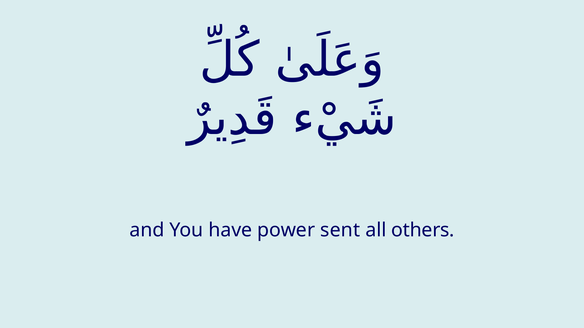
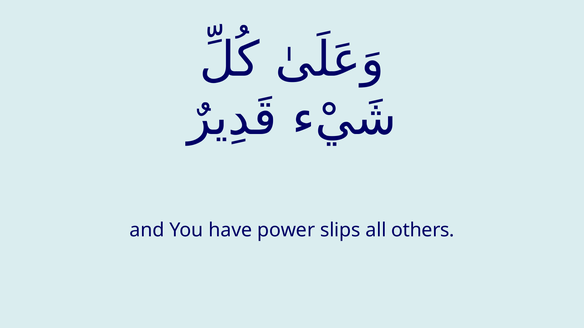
sent: sent -> slips
